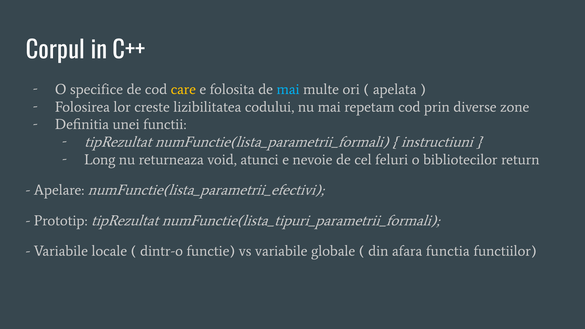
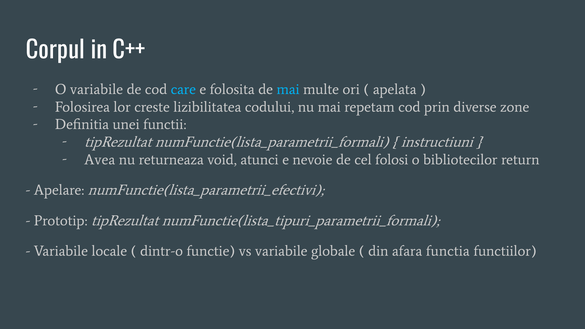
O specifice: specifice -> variabile
care colour: yellow -> light blue
Long: Long -> Avea
feluri: feluri -> folosi
